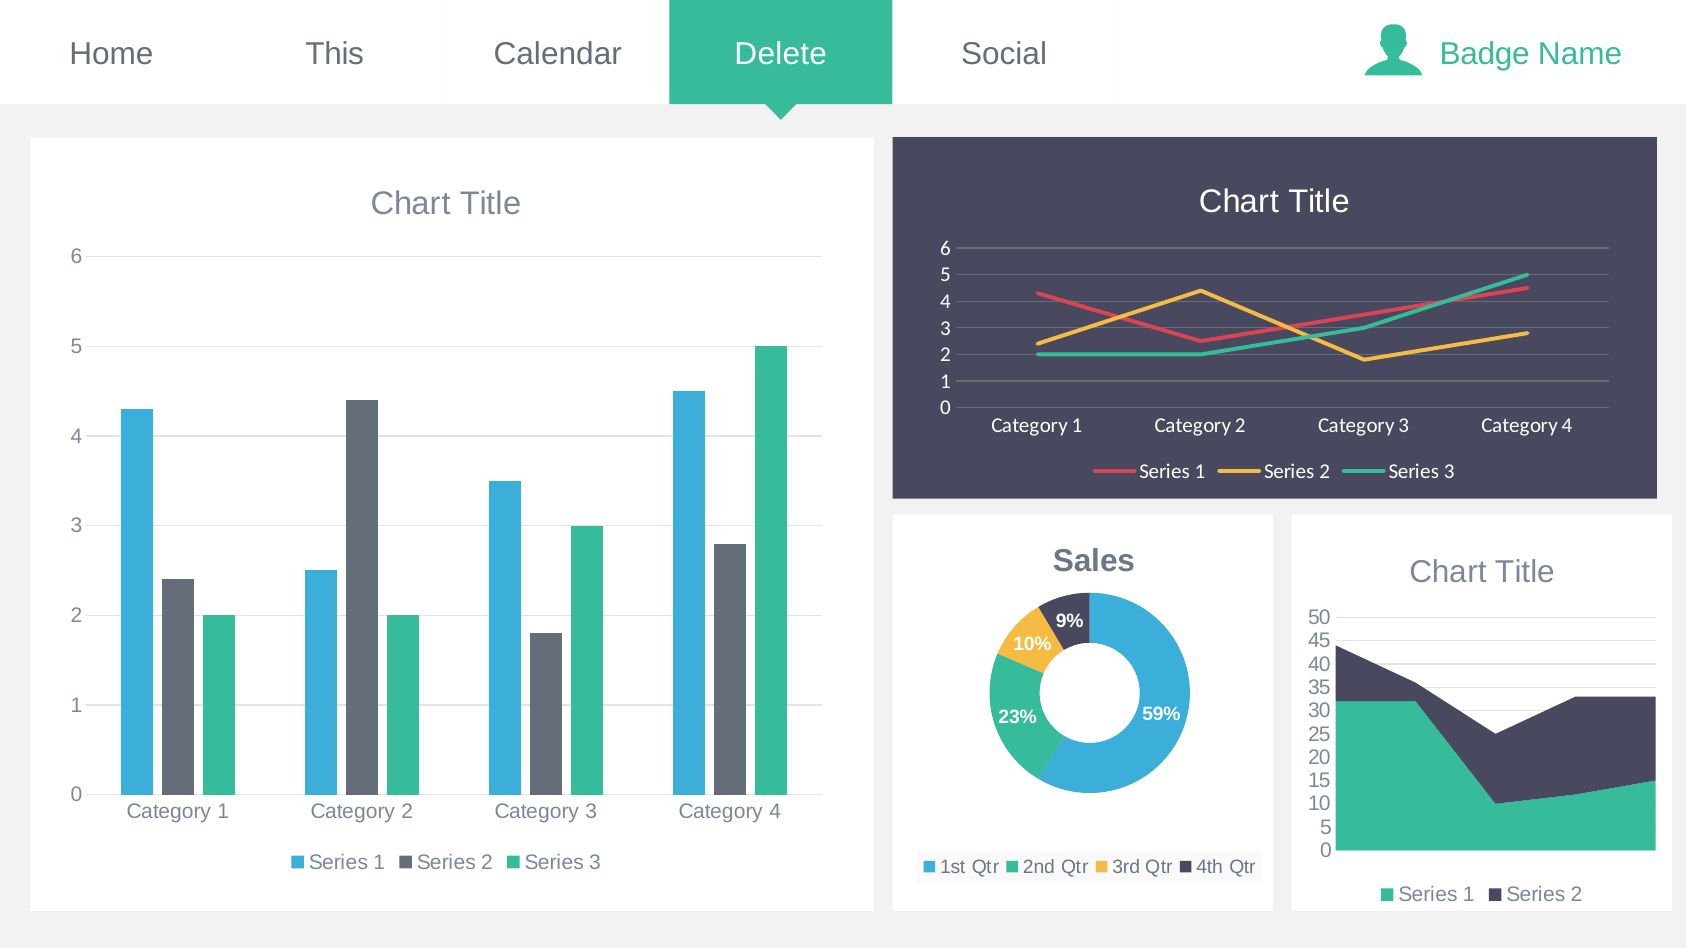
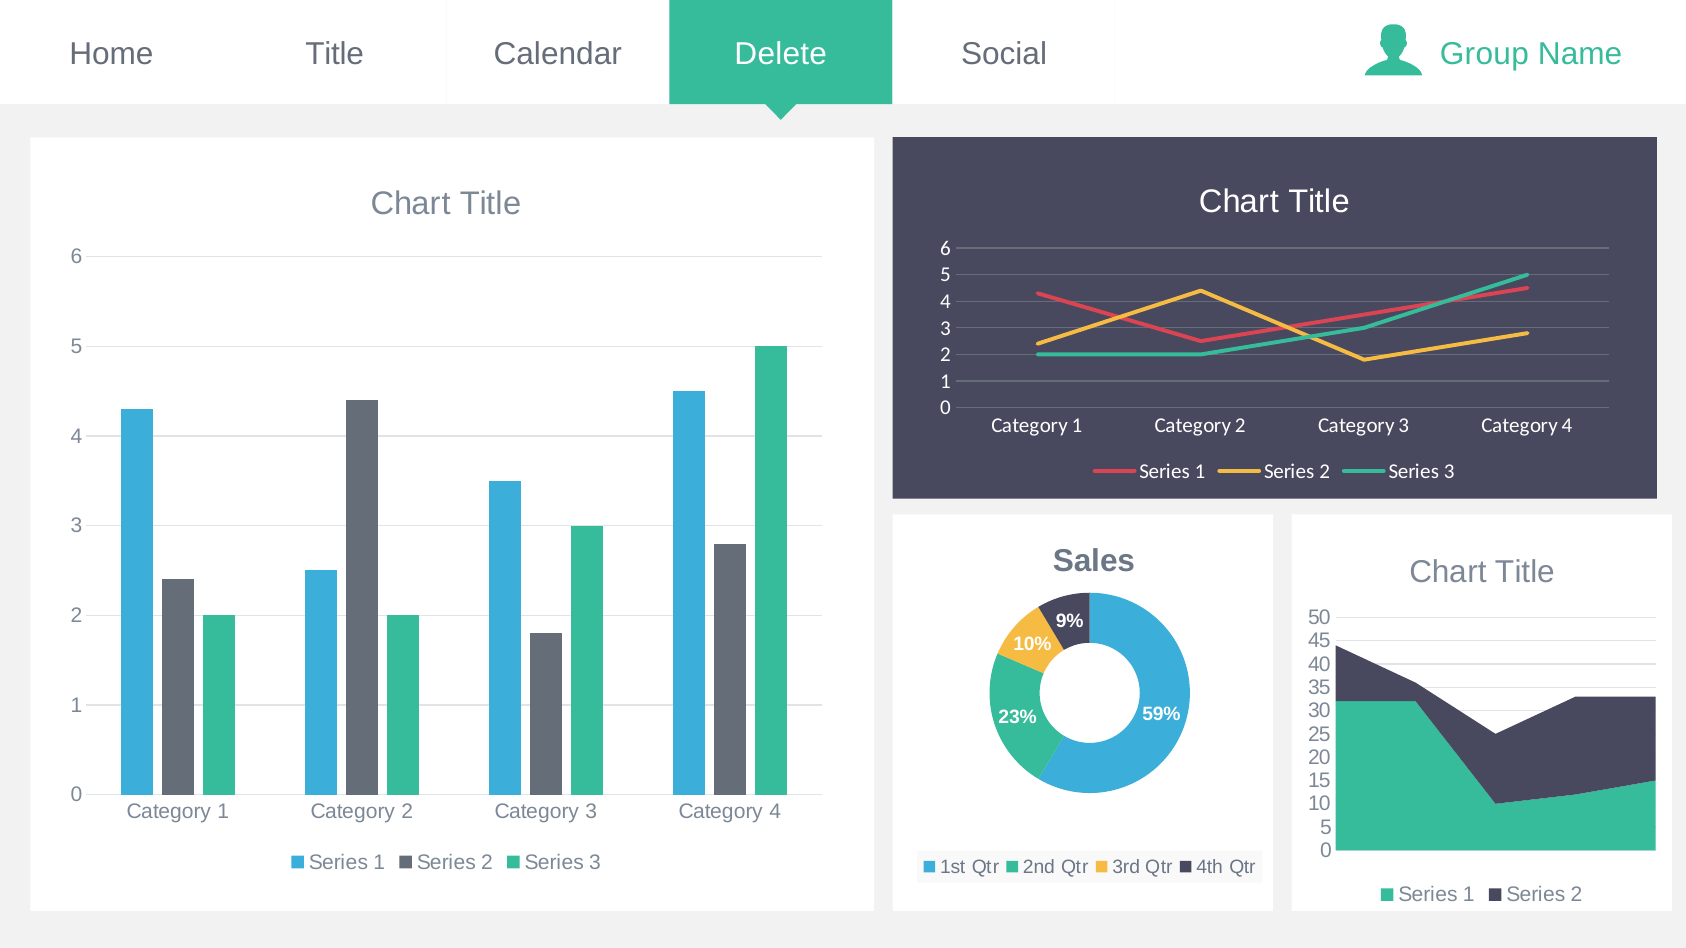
Home This: This -> Title
Badge: Badge -> Group
